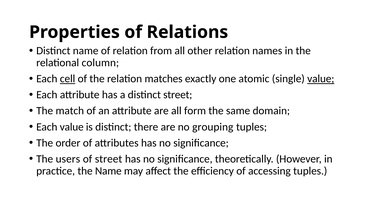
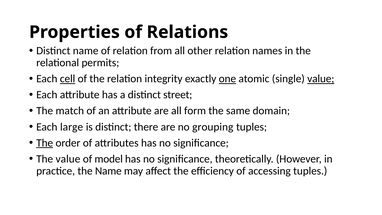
column: column -> permits
matches: matches -> integrity
one underline: none -> present
Each value: value -> large
The at (45, 143) underline: none -> present
The users: users -> value
of street: street -> model
